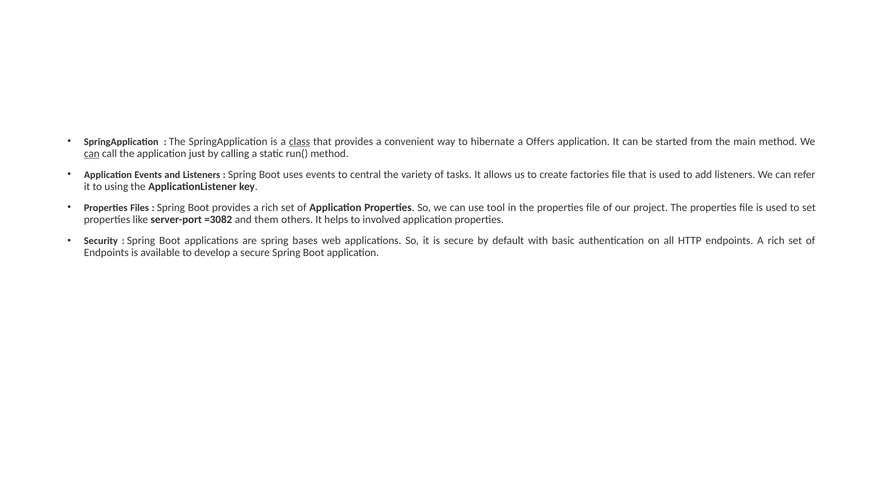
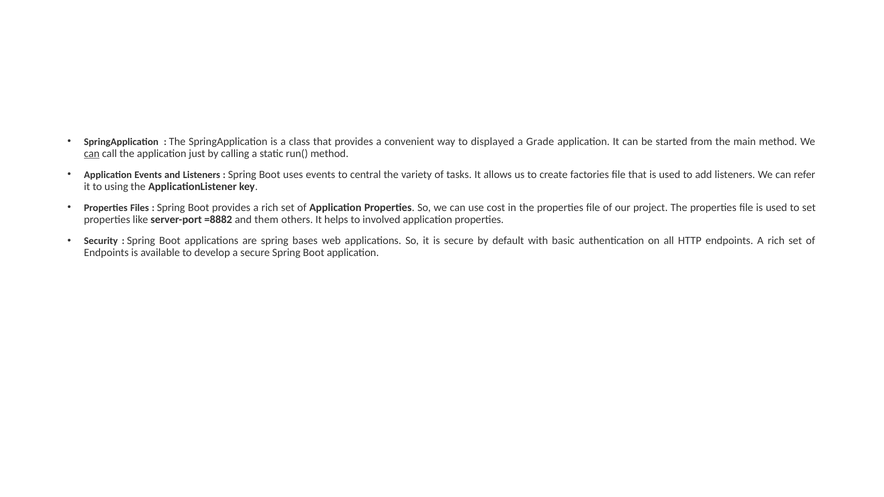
class underline: present -> none
hibernate: hibernate -> displayed
Offers: Offers -> Grade
tool: tool -> cost
=3082: =3082 -> =8882
